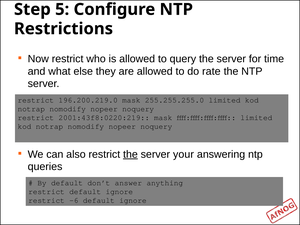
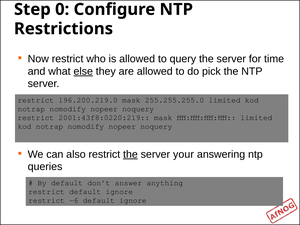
5: 5 -> 0
else underline: none -> present
rate: rate -> pick
